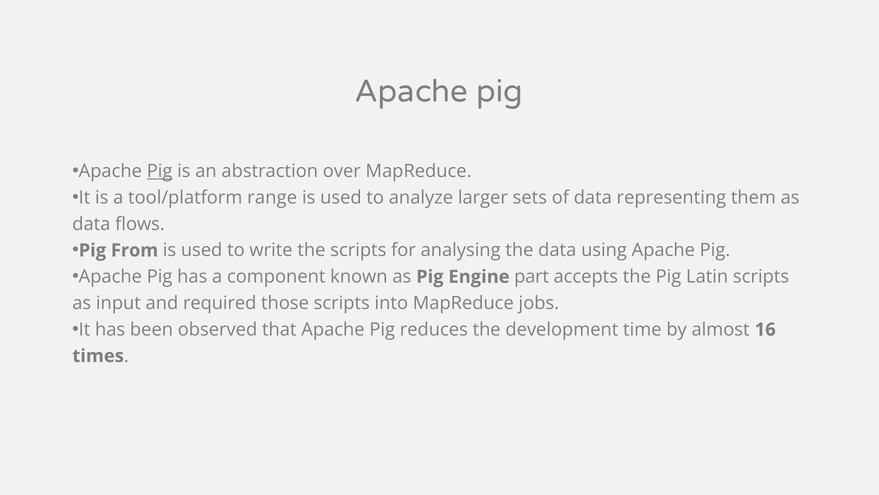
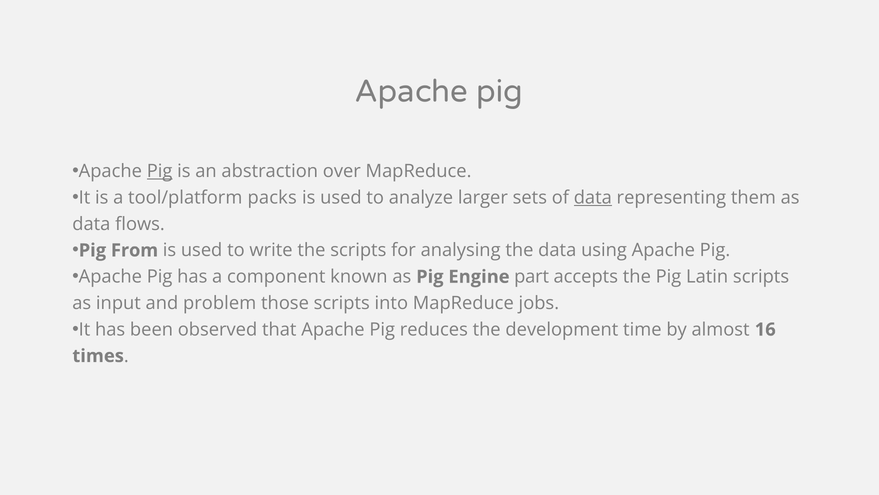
range: range -> packs
data at (593, 197) underline: none -> present
required: required -> problem
